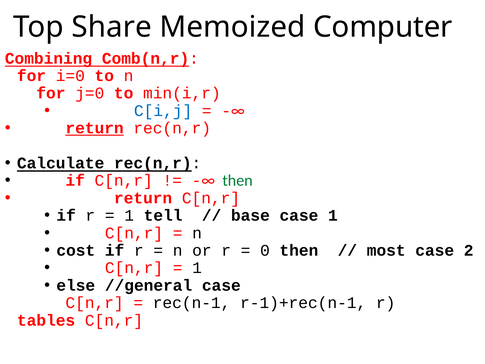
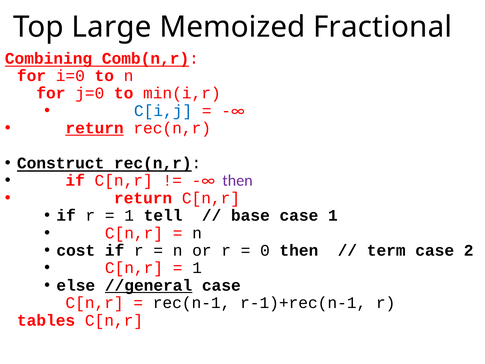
Share: Share -> Large
Computer: Computer -> Fractional
Calculate: Calculate -> Construct
then at (238, 181) colour: green -> purple
most: most -> term
//general underline: none -> present
